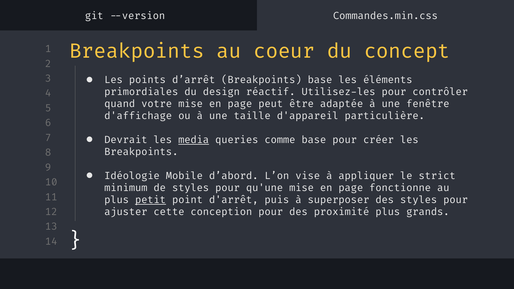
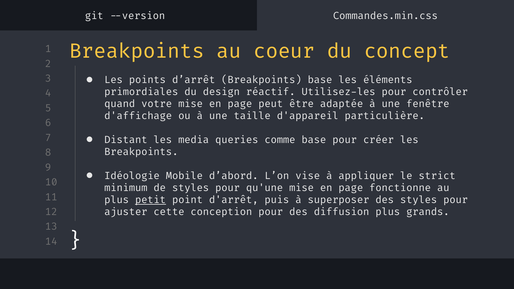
Devrait: Devrait -> Distant
media underline: present -> none
proximité: proximité -> diffusion
